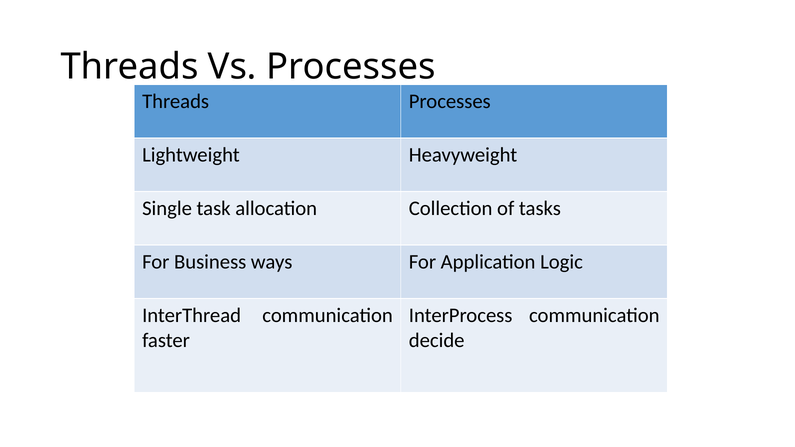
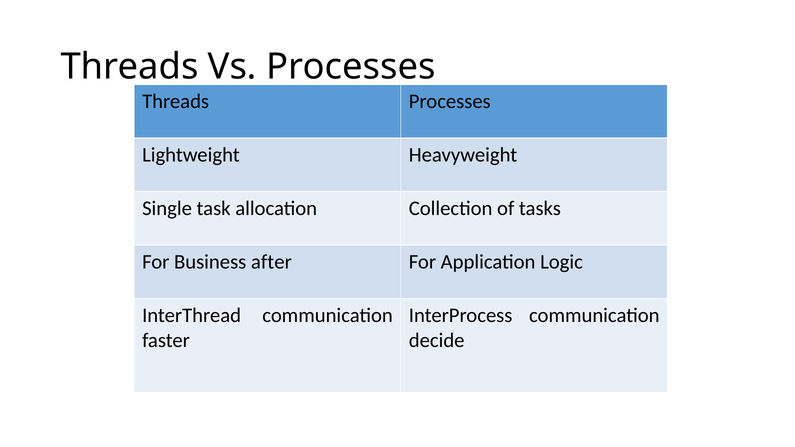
ways: ways -> after
